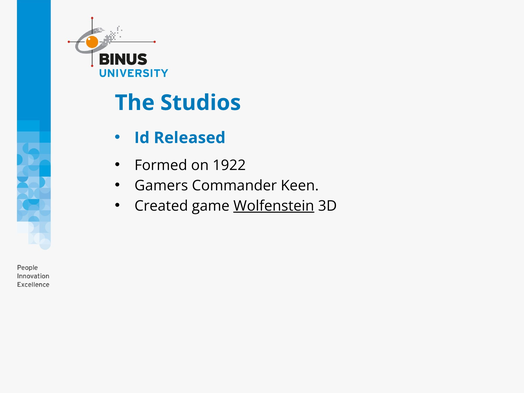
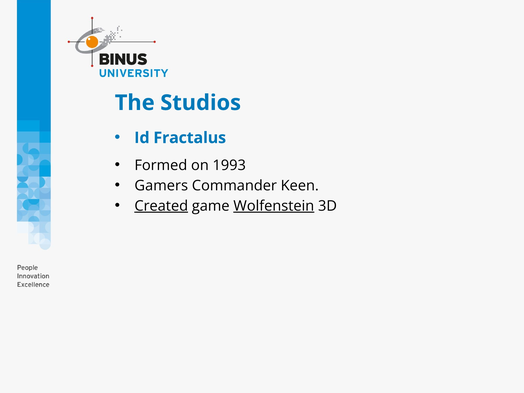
Released: Released -> Fractalus
1922: 1922 -> 1993
Created underline: none -> present
